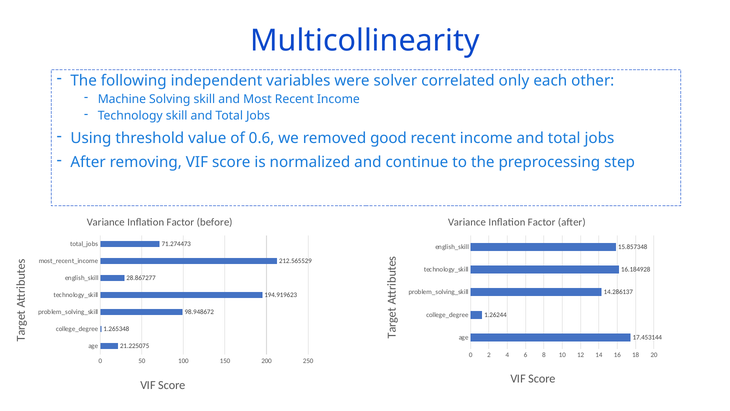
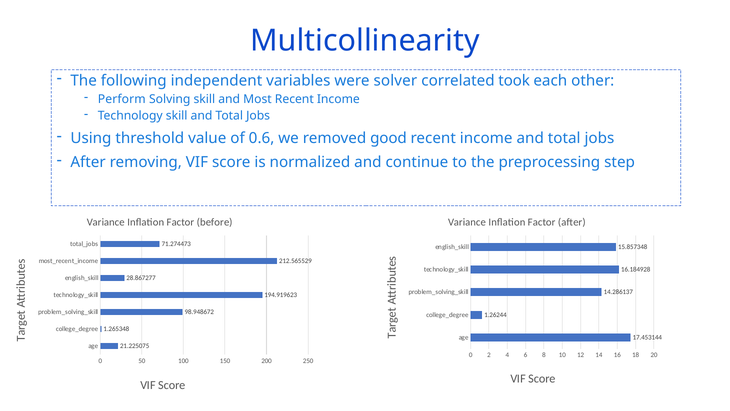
only: only -> took
Machine: Machine -> Perform
